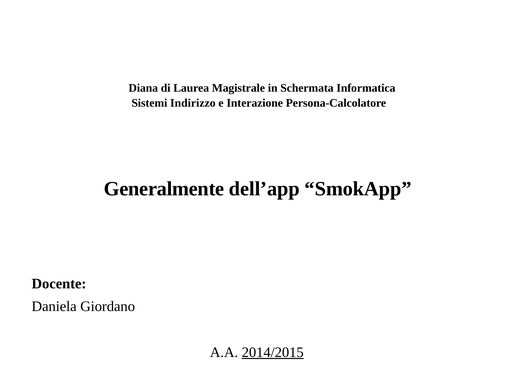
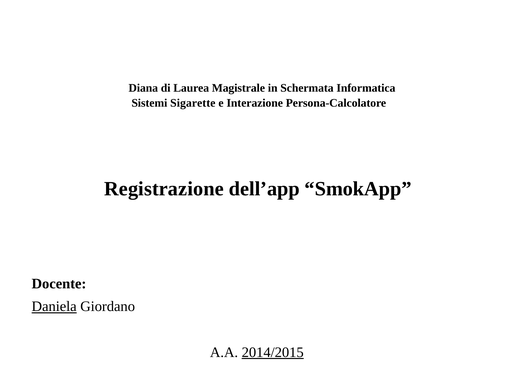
Indirizzo: Indirizzo -> Sigarette
Generalmente: Generalmente -> Registrazione
Daniela underline: none -> present
